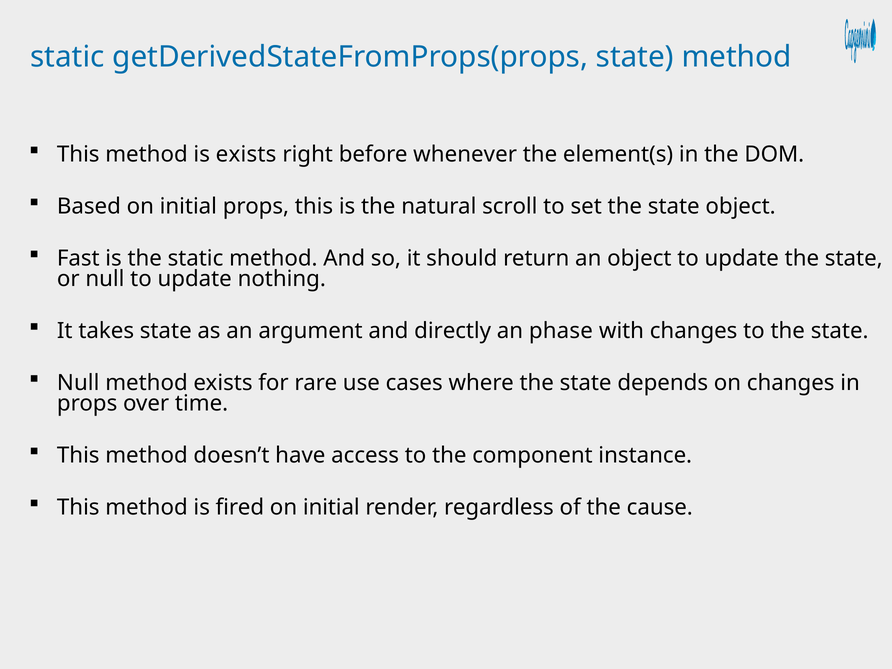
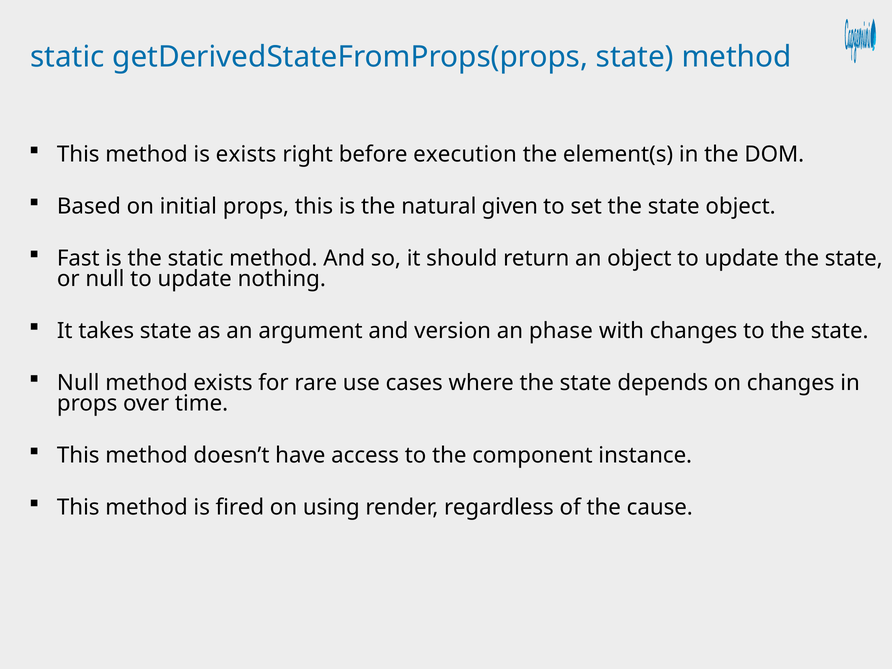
whenever: whenever -> execution
scroll: scroll -> given
directly: directly -> version
fired on initial: initial -> using
